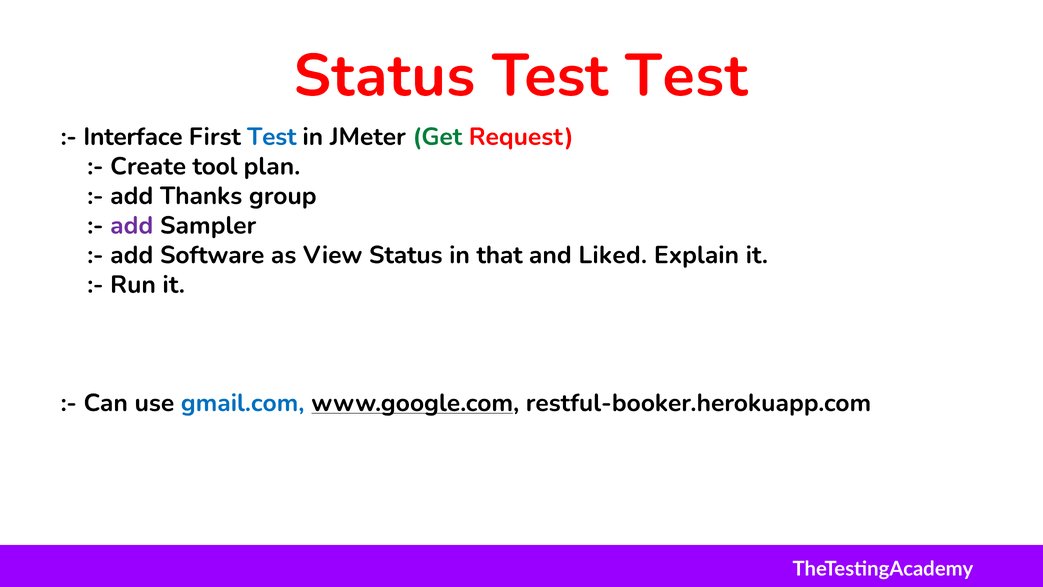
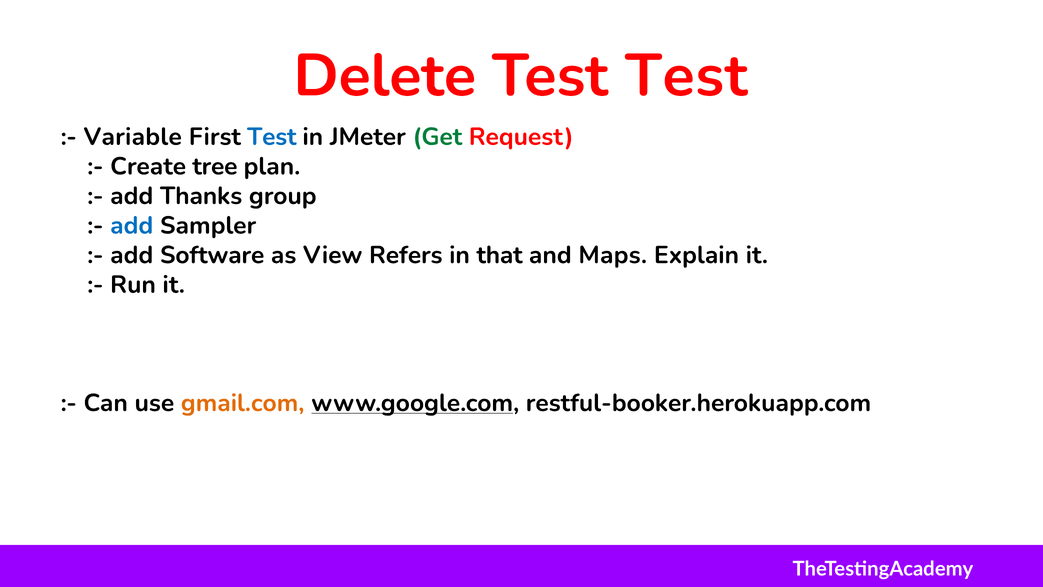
Status at (384, 76): Status -> Delete
Interface: Interface -> Variable
tool: tool -> tree
add at (132, 225) colour: purple -> blue
View Status: Status -> Refers
Liked: Liked -> Maps
gmail.com colour: blue -> orange
